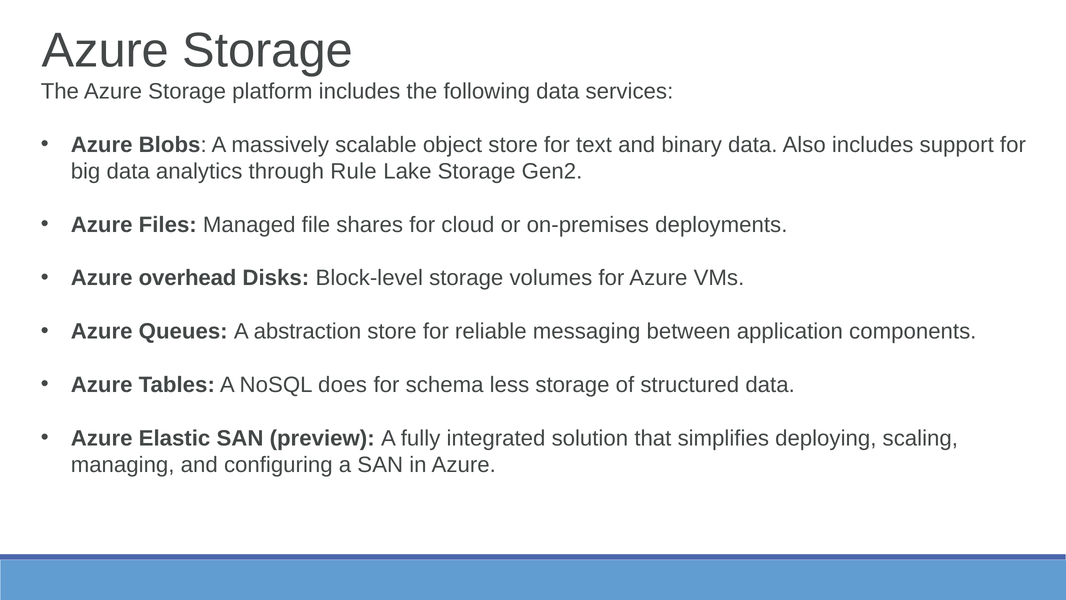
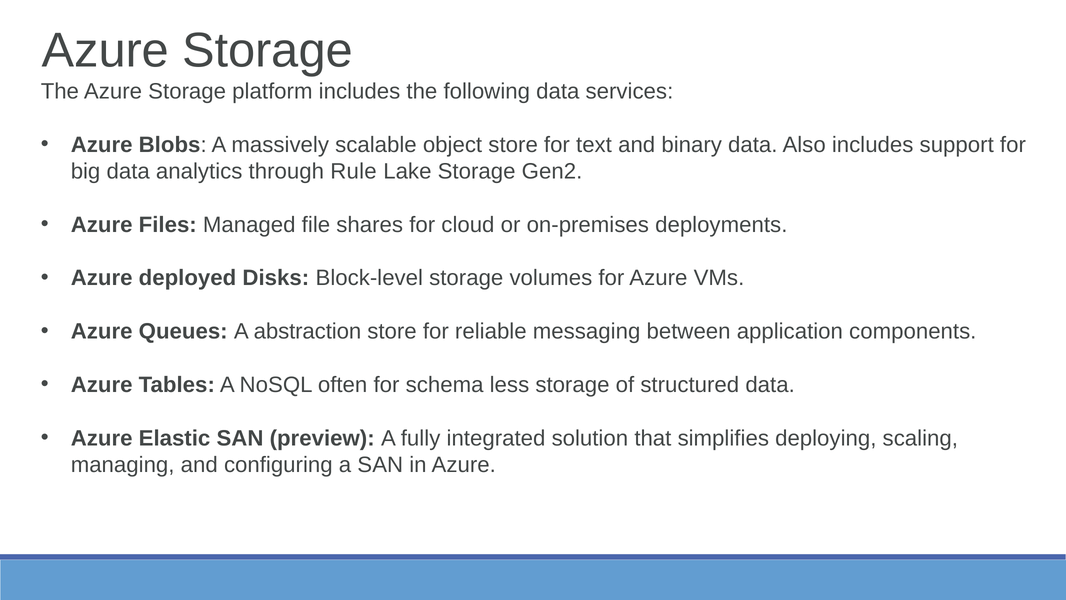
overhead: overhead -> deployed
does: does -> often
